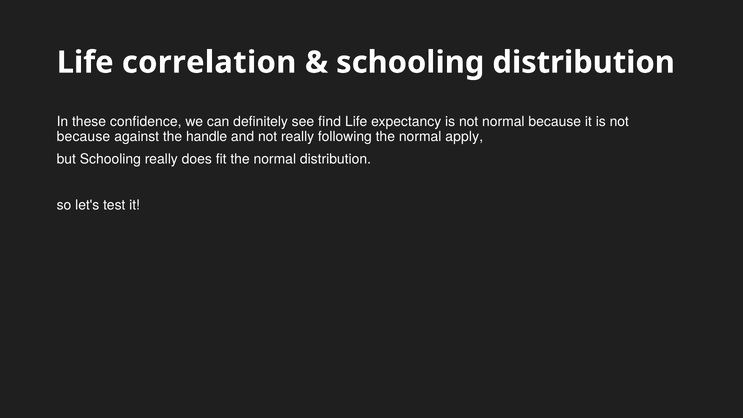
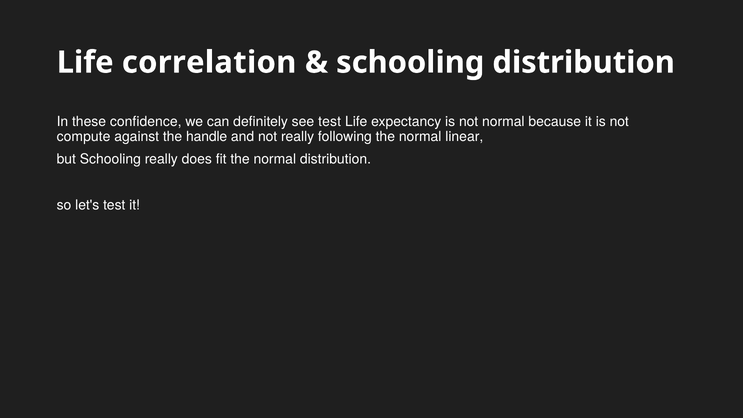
see find: find -> test
because at (83, 137): because -> compute
apply: apply -> linear
